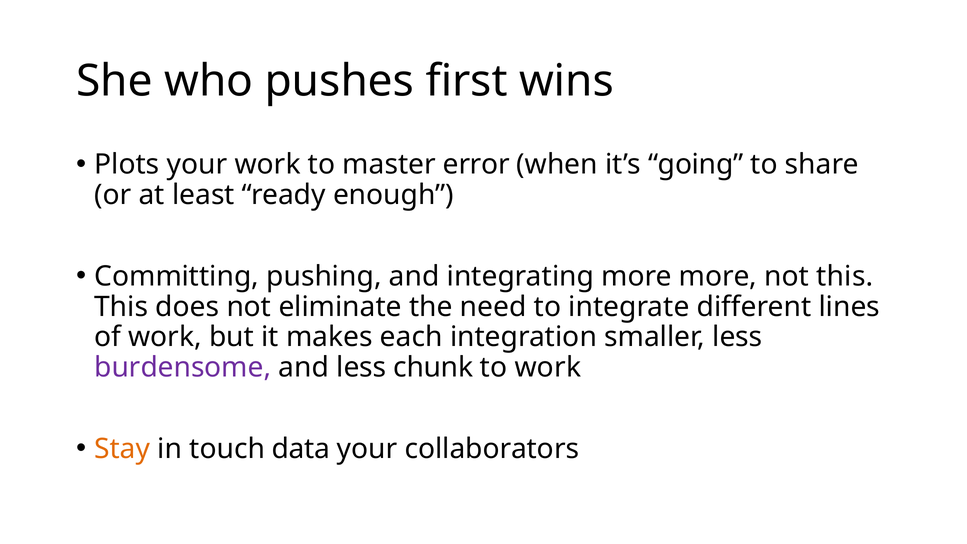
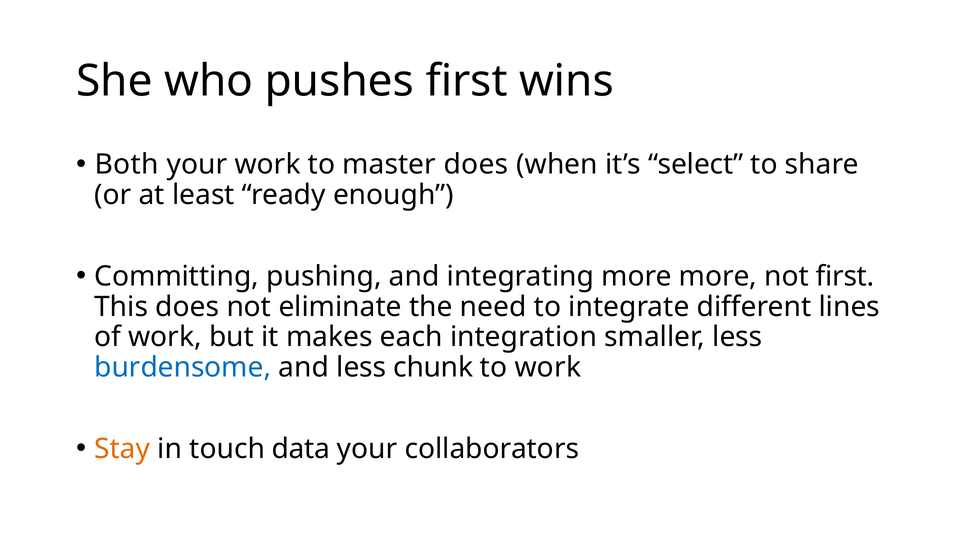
Plots: Plots -> Both
master error: error -> does
going: going -> select
not this: this -> first
burdensome colour: purple -> blue
